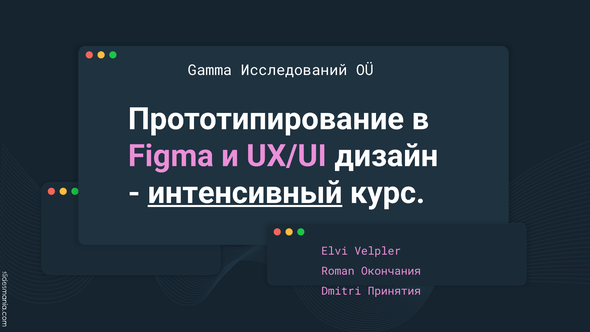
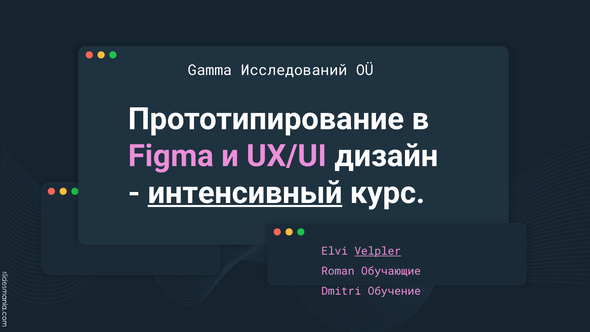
Velpler underline: none -> present
Окончания: Окончания -> Обучающие
Принятия: Принятия -> Обучение
